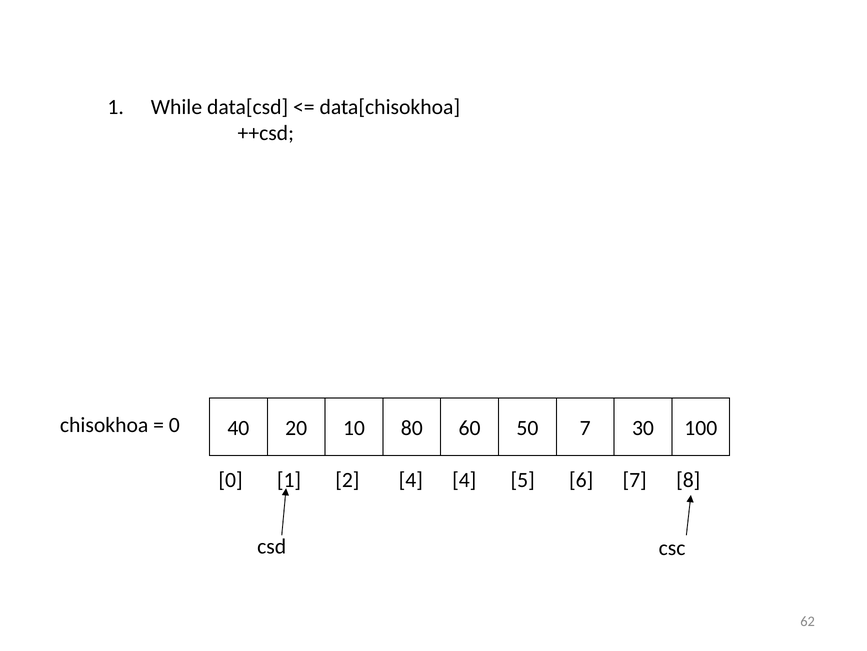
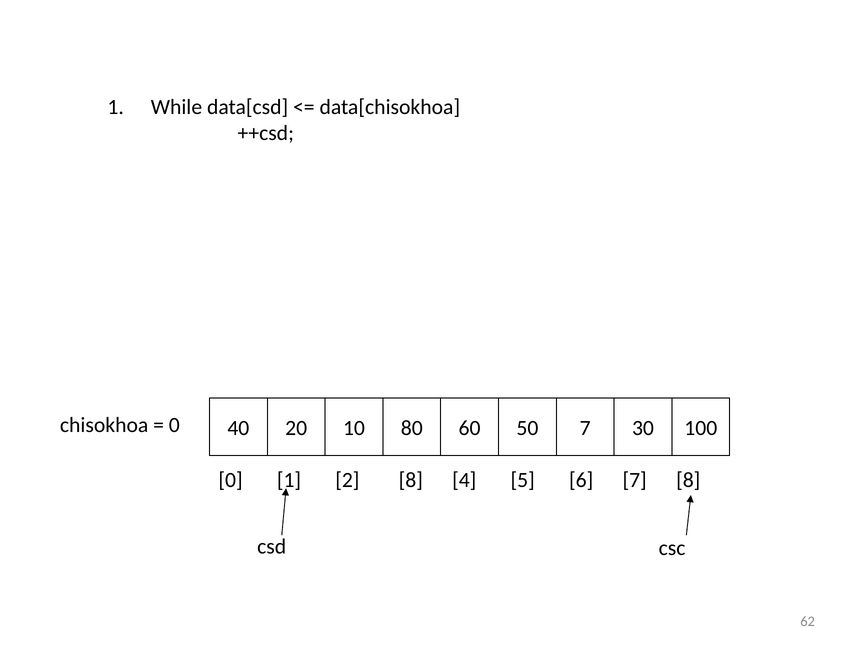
2 4: 4 -> 8
